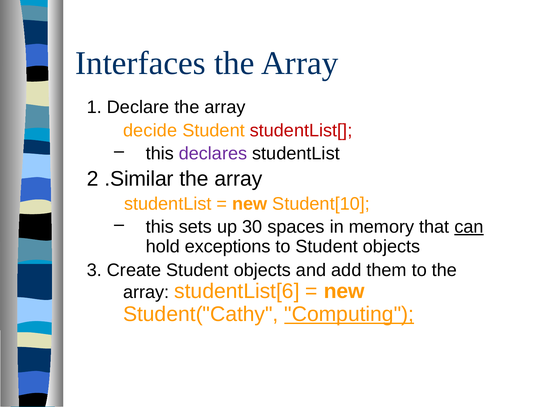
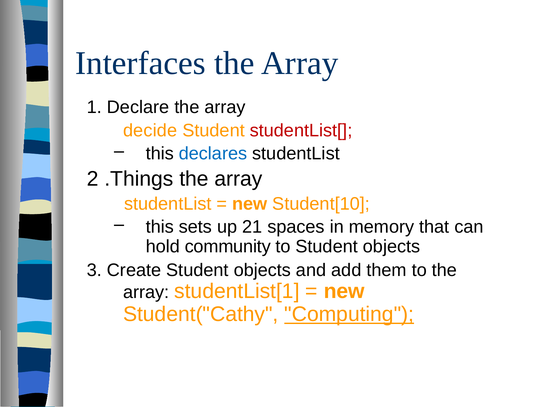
declares colour: purple -> blue
.Similar: .Similar -> .Things
30: 30 -> 21
can underline: present -> none
exceptions: exceptions -> community
studentList[6: studentList[6 -> studentList[1
